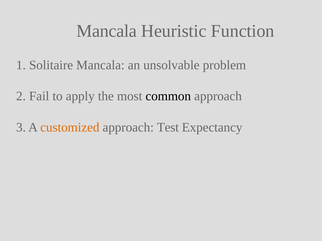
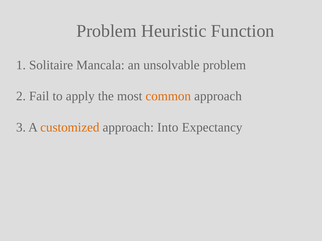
Mancala at (107, 31): Mancala -> Problem
common colour: black -> orange
Test: Test -> Into
